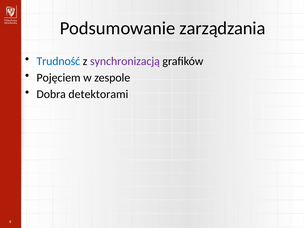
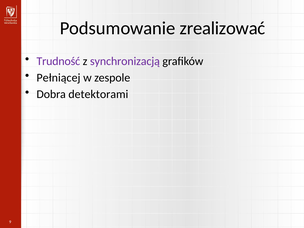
zarządzania: zarządzania -> zrealizować
Trudność colour: blue -> purple
Pojęciem: Pojęciem -> Pełniącej
